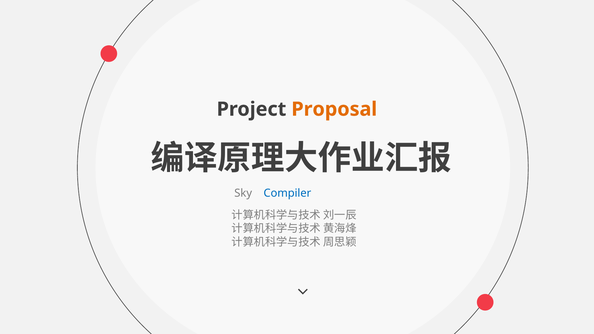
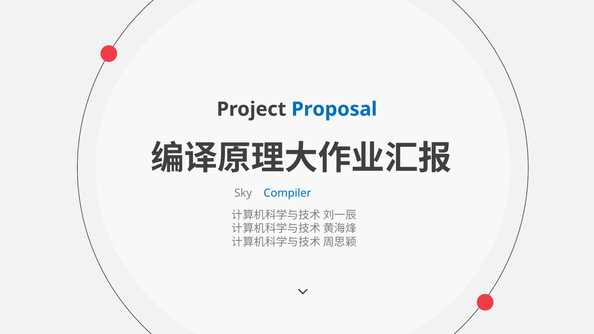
Proposal colour: orange -> blue
